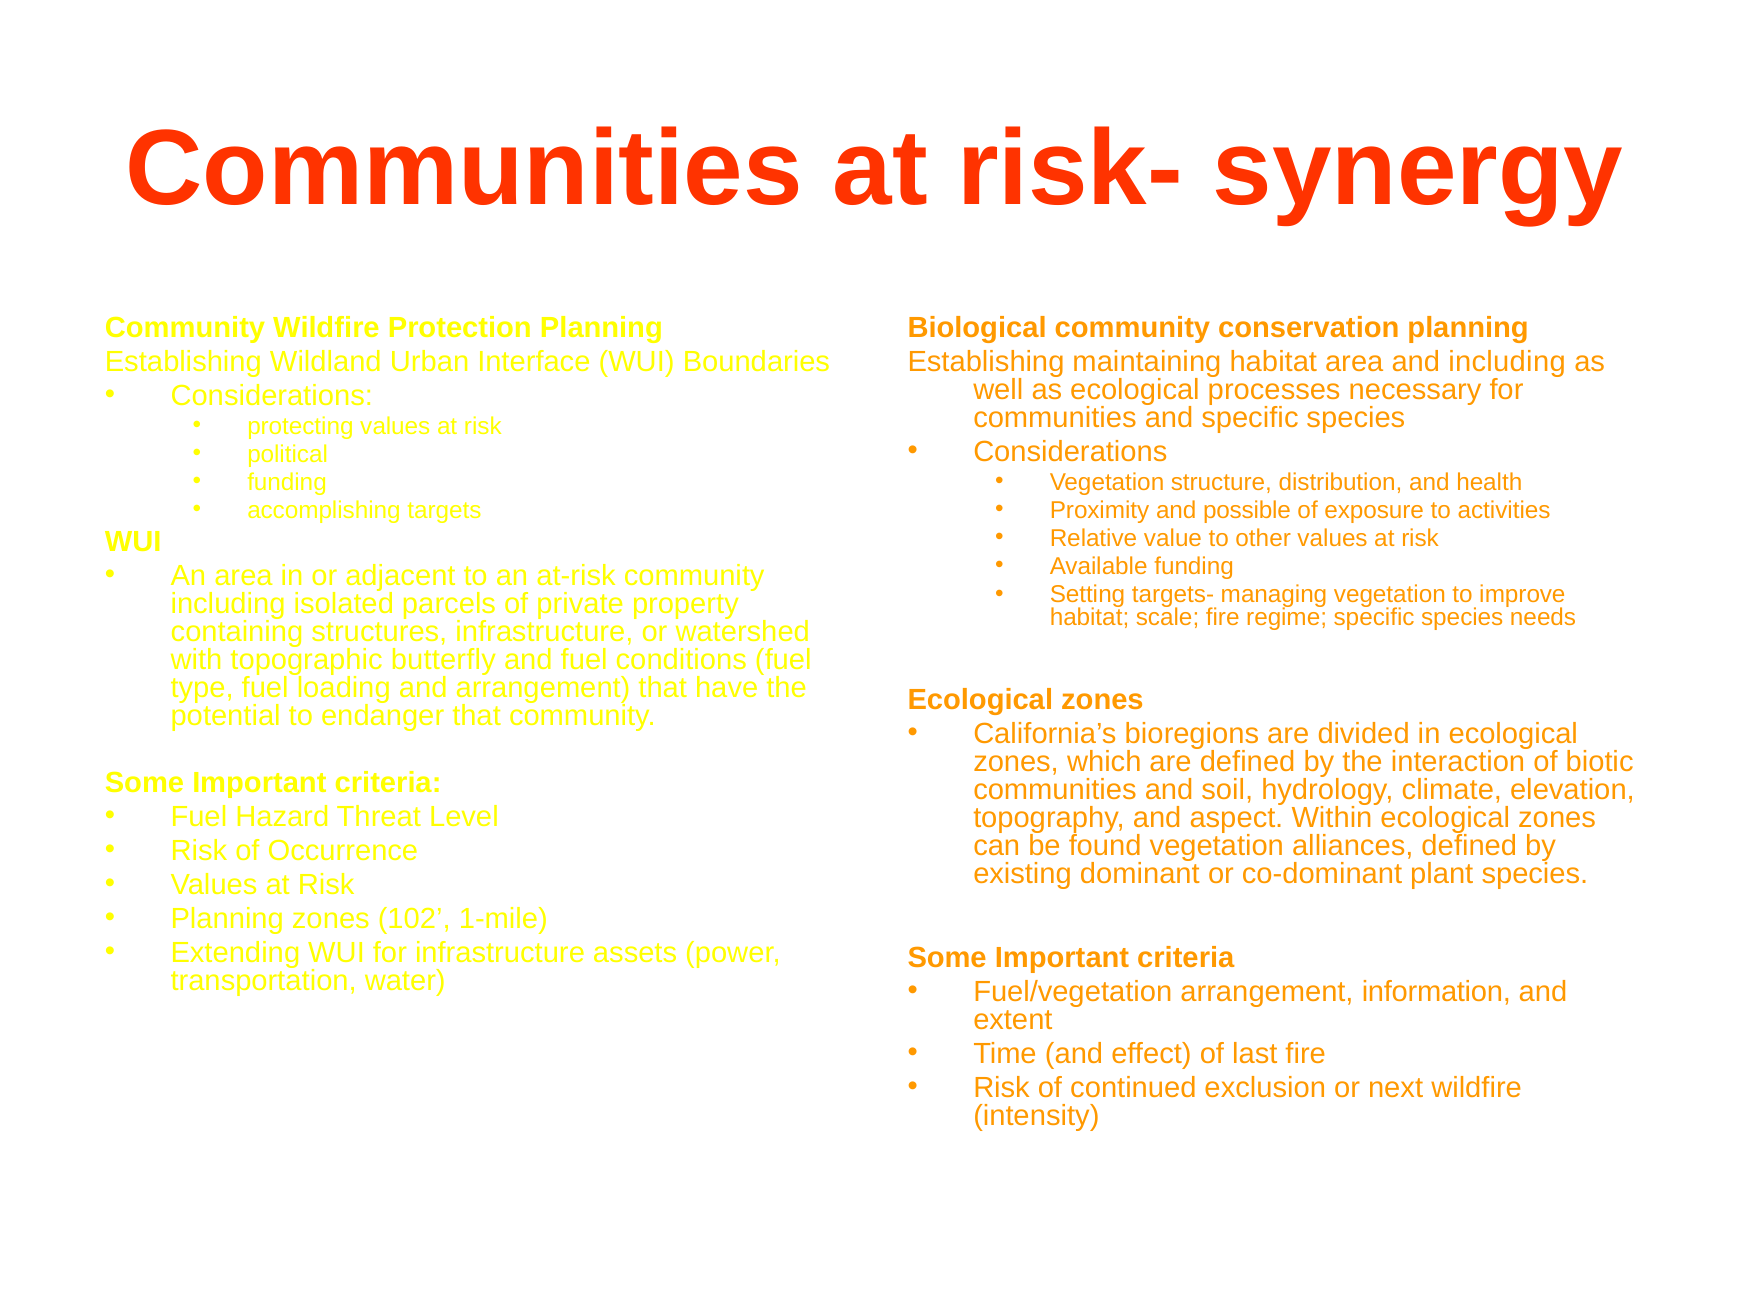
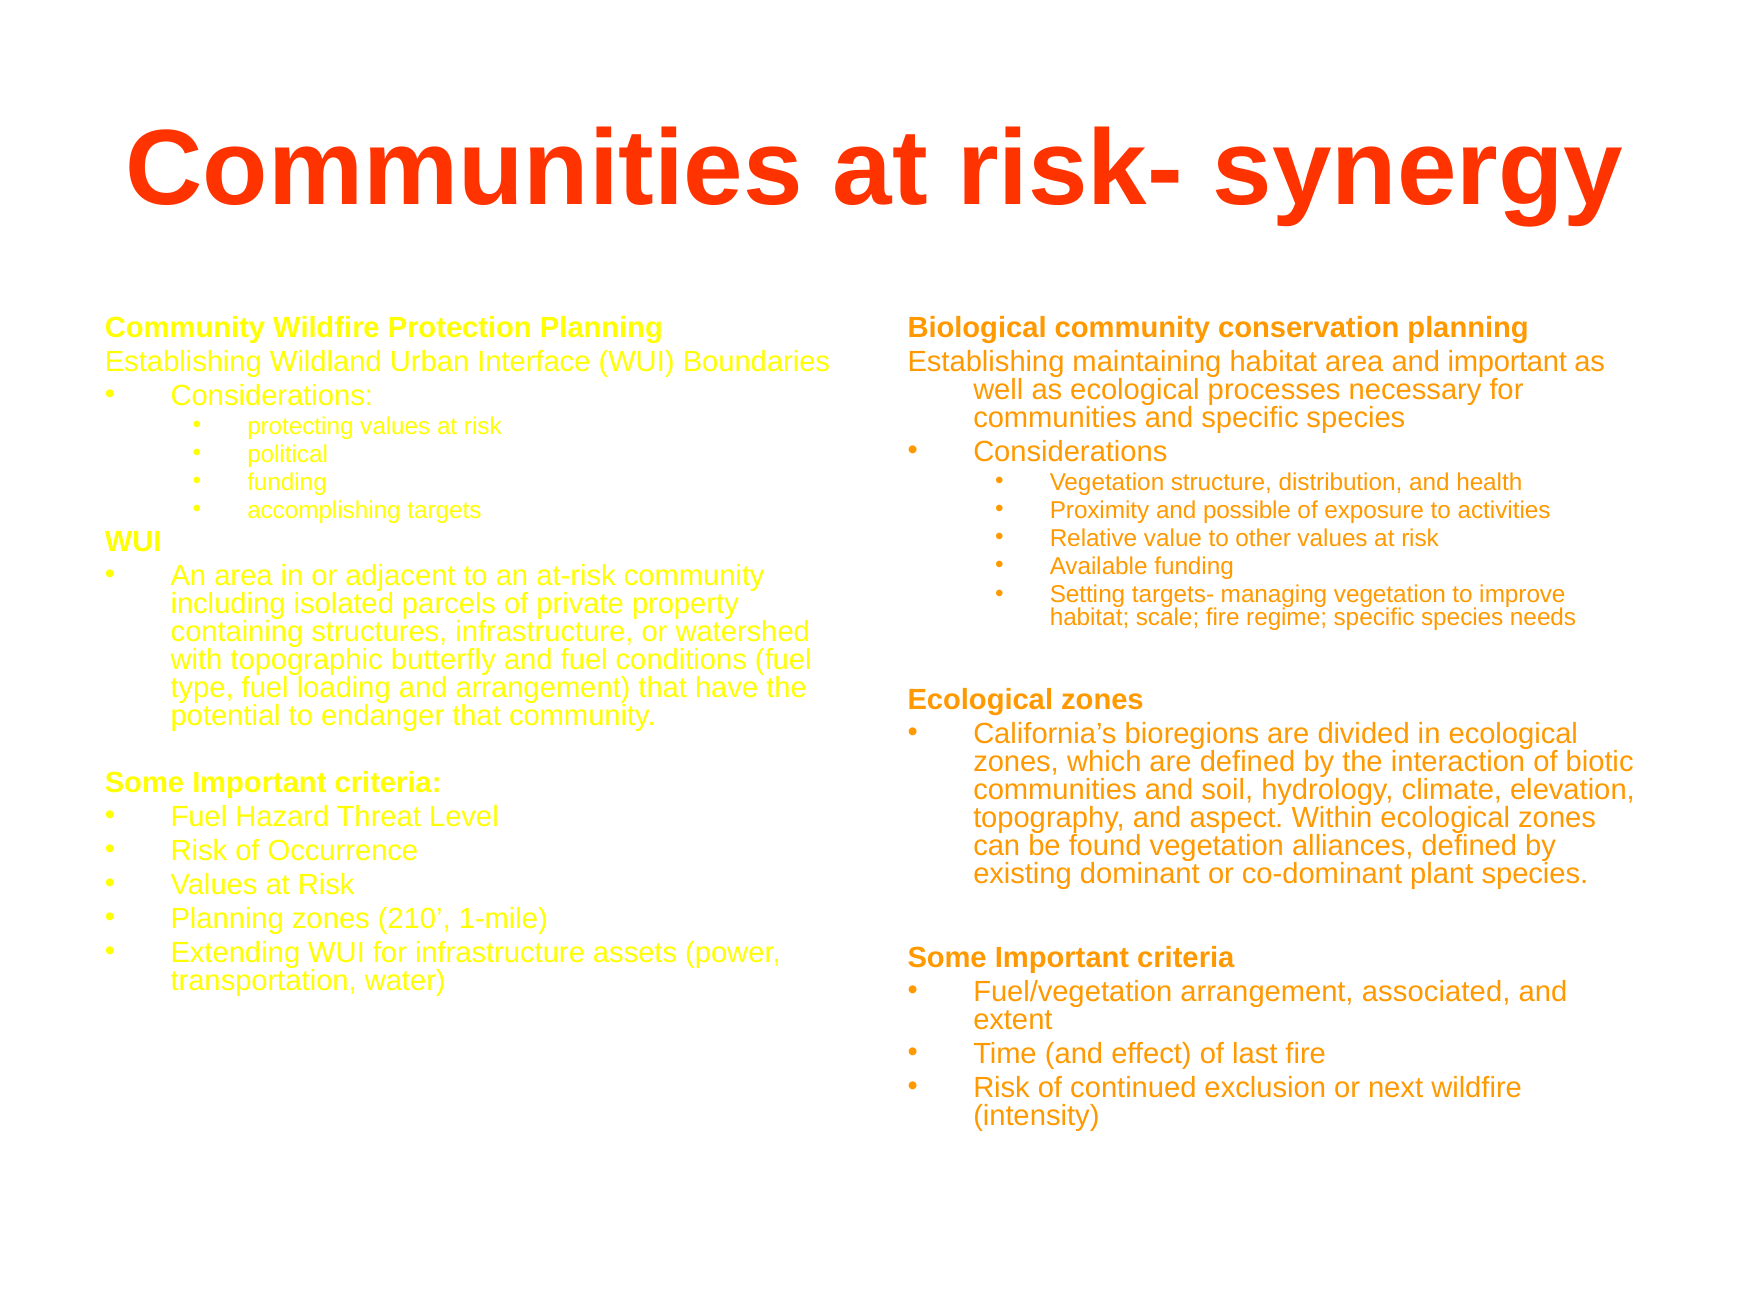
and including: including -> important
102: 102 -> 210
information: information -> associated
